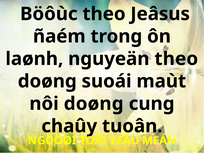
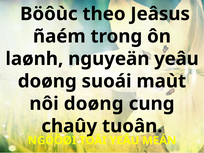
nguyeän theo: theo -> yeâu
